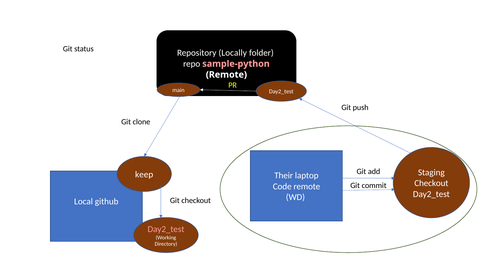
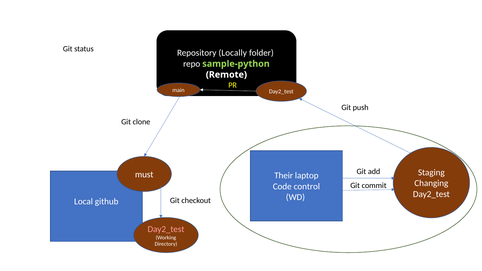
sample-python colour: pink -> light green
keep: keep -> must
Checkout at (431, 183): Checkout -> Changing
Code remote: remote -> control
